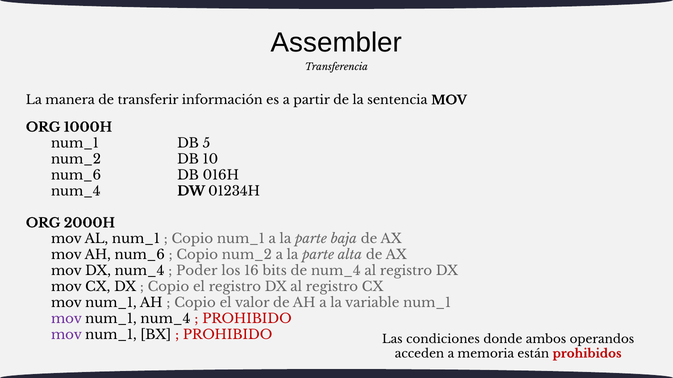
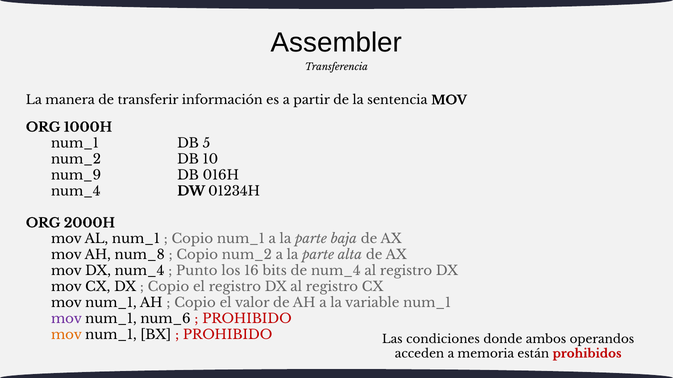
num_6 at (76, 175): num_6 -> num_9
AH num_6: num_6 -> num_8
Poder: Poder -> Punto
num_1 num_4: num_4 -> num_6
mov at (66, 335) colour: purple -> orange
